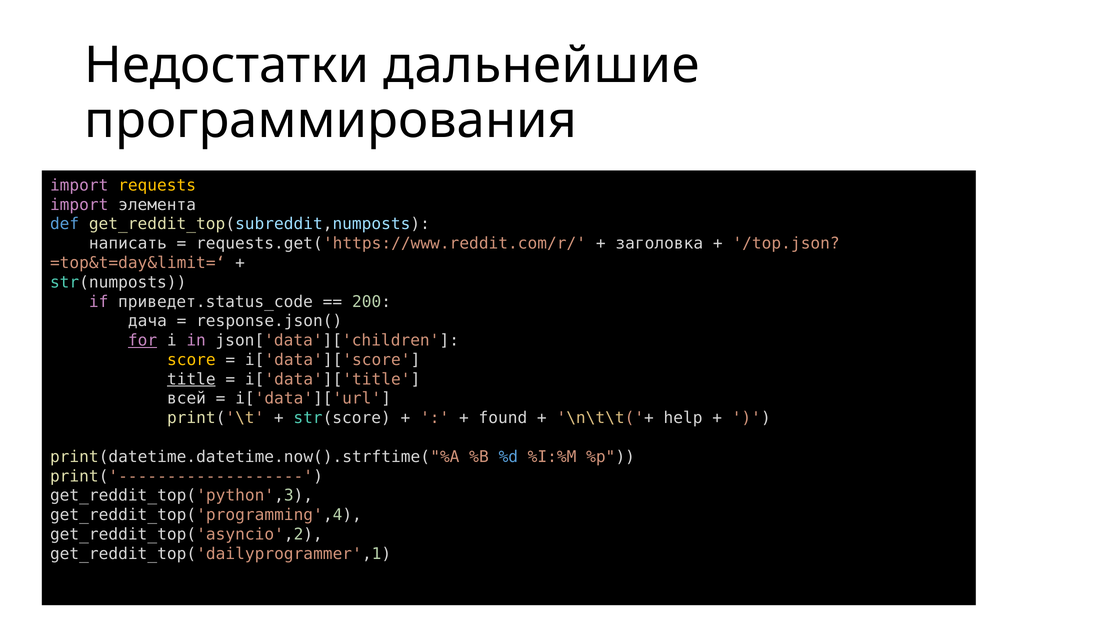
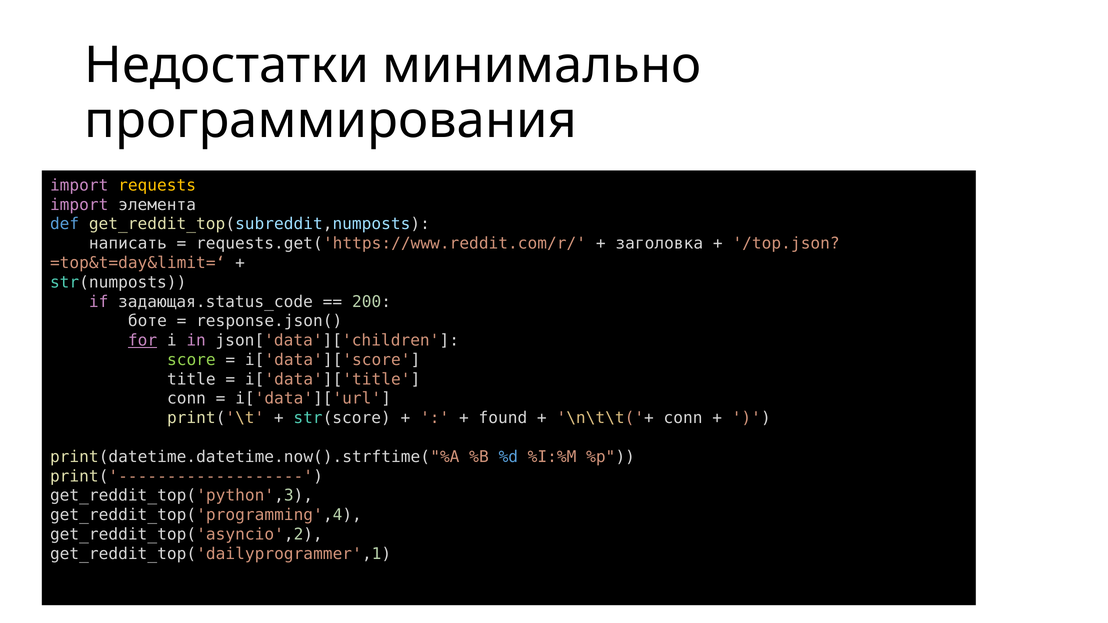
дальнейшие: дальнейшие -> минимально
приведет.status_code: приведет.status_code -> задающая.status_code
дача: дача -> боте
score colour: yellow -> light green
title underline: present -> none
всей at (187, 399): всей -> conn
\n\t\t('+ help: help -> conn
